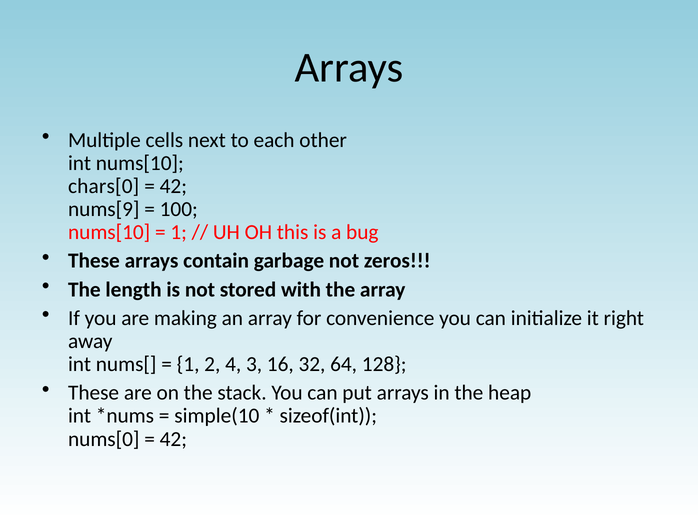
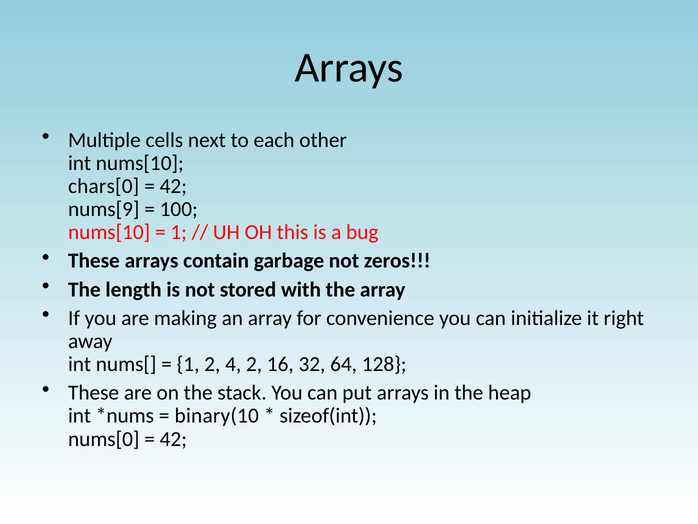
4 3: 3 -> 2
simple(10: simple(10 -> binary(10
